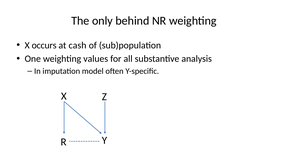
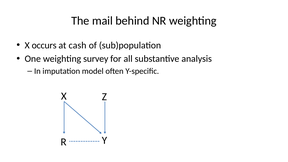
only: only -> mail
values: values -> survey
